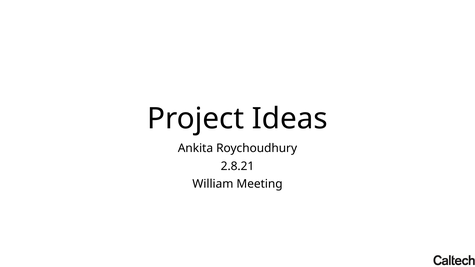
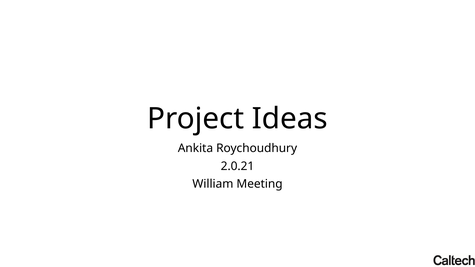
2.8.21: 2.8.21 -> 2.0.21
